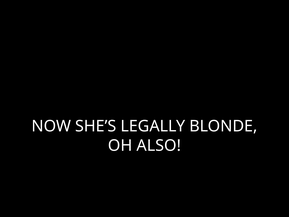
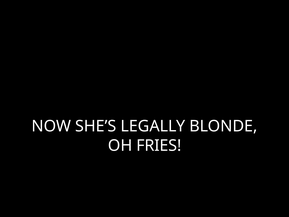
ALSO: ALSO -> FRIES
